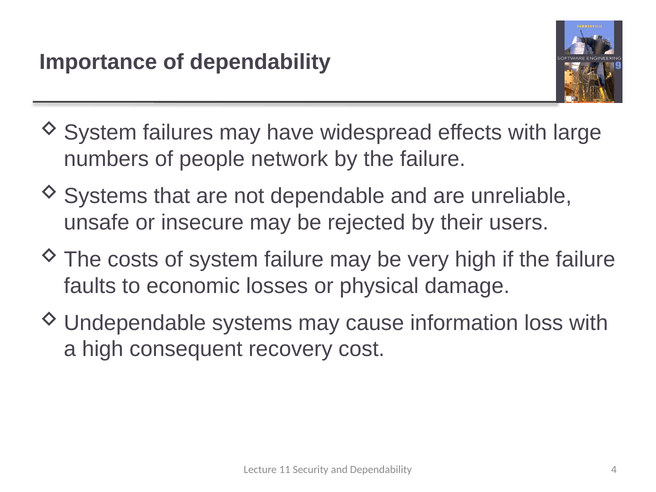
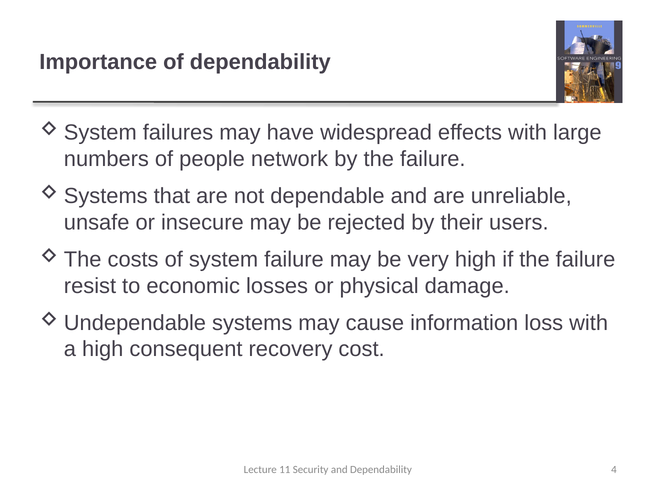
faults: faults -> resist
